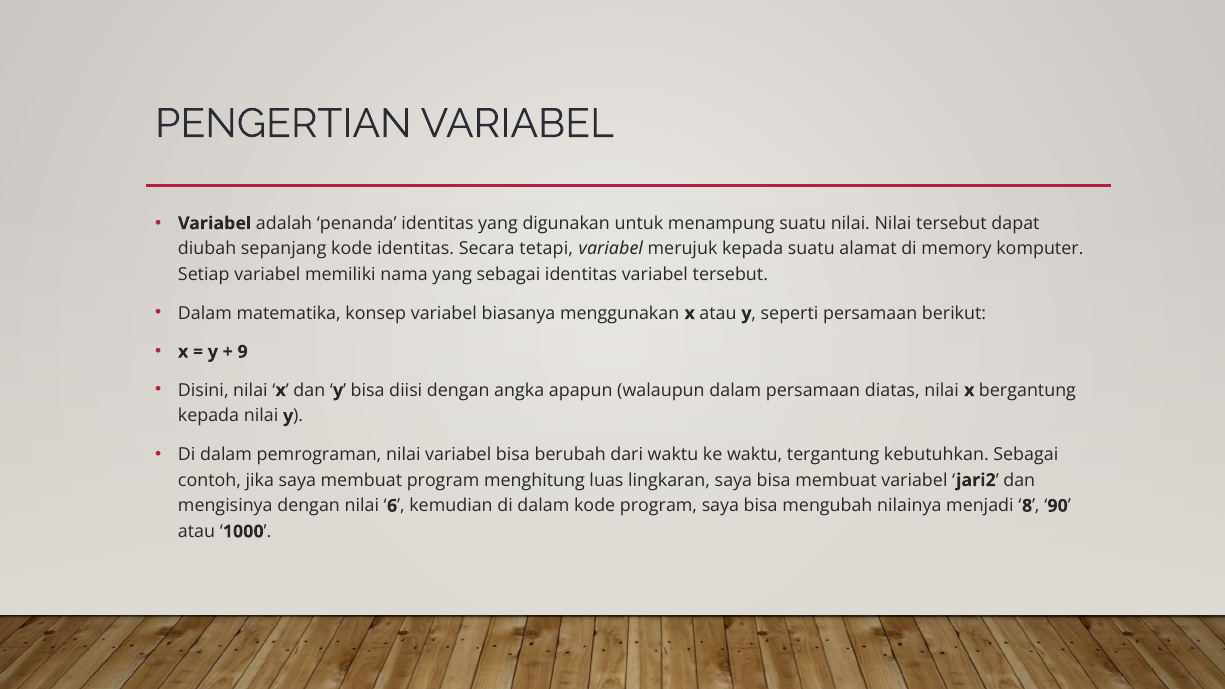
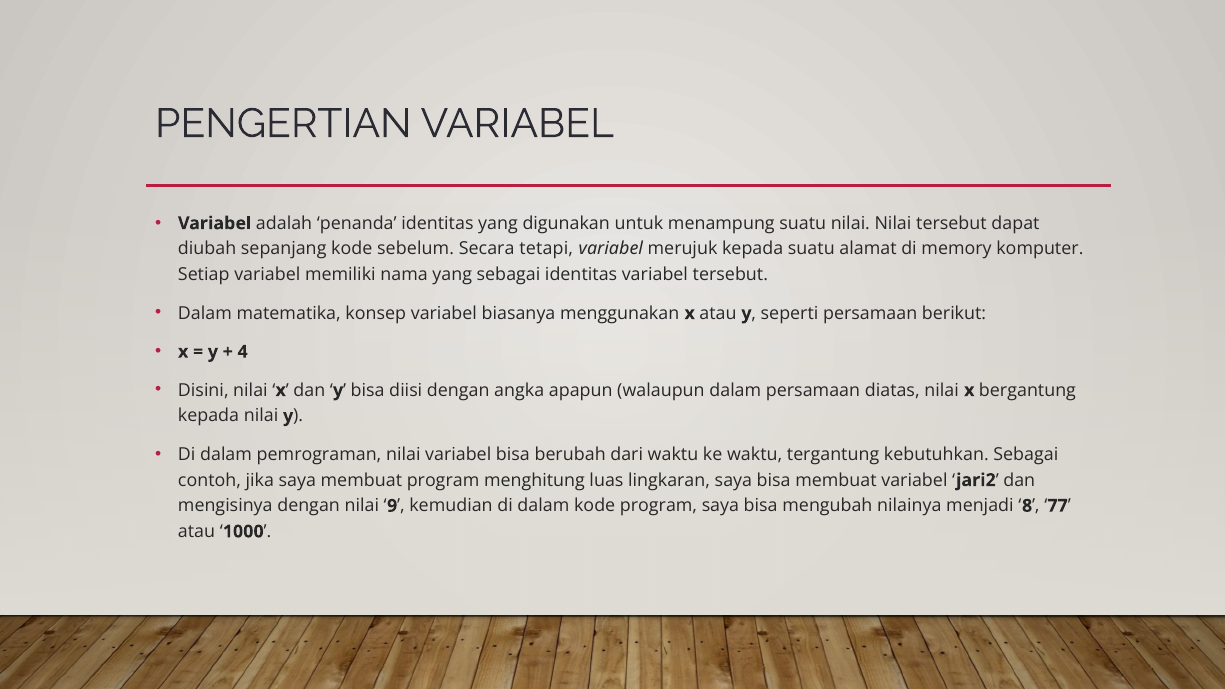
kode identitas: identitas -> sebelum
9: 9 -> 4
6: 6 -> 9
90: 90 -> 77
